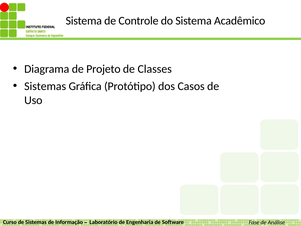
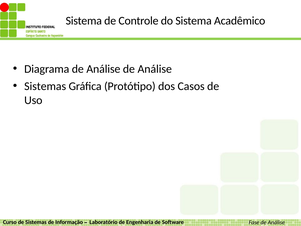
Diagrama de Projeto: Projeto -> Análise
Classes at (155, 69): Classes -> Análise
